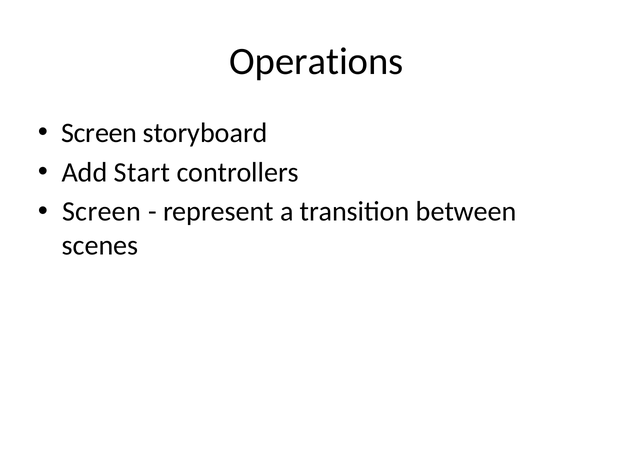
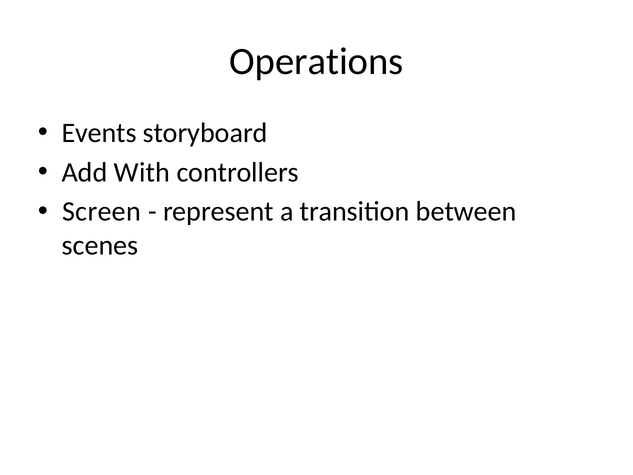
Screen at (99, 133): Screen -> Events
Start: Start -> With
